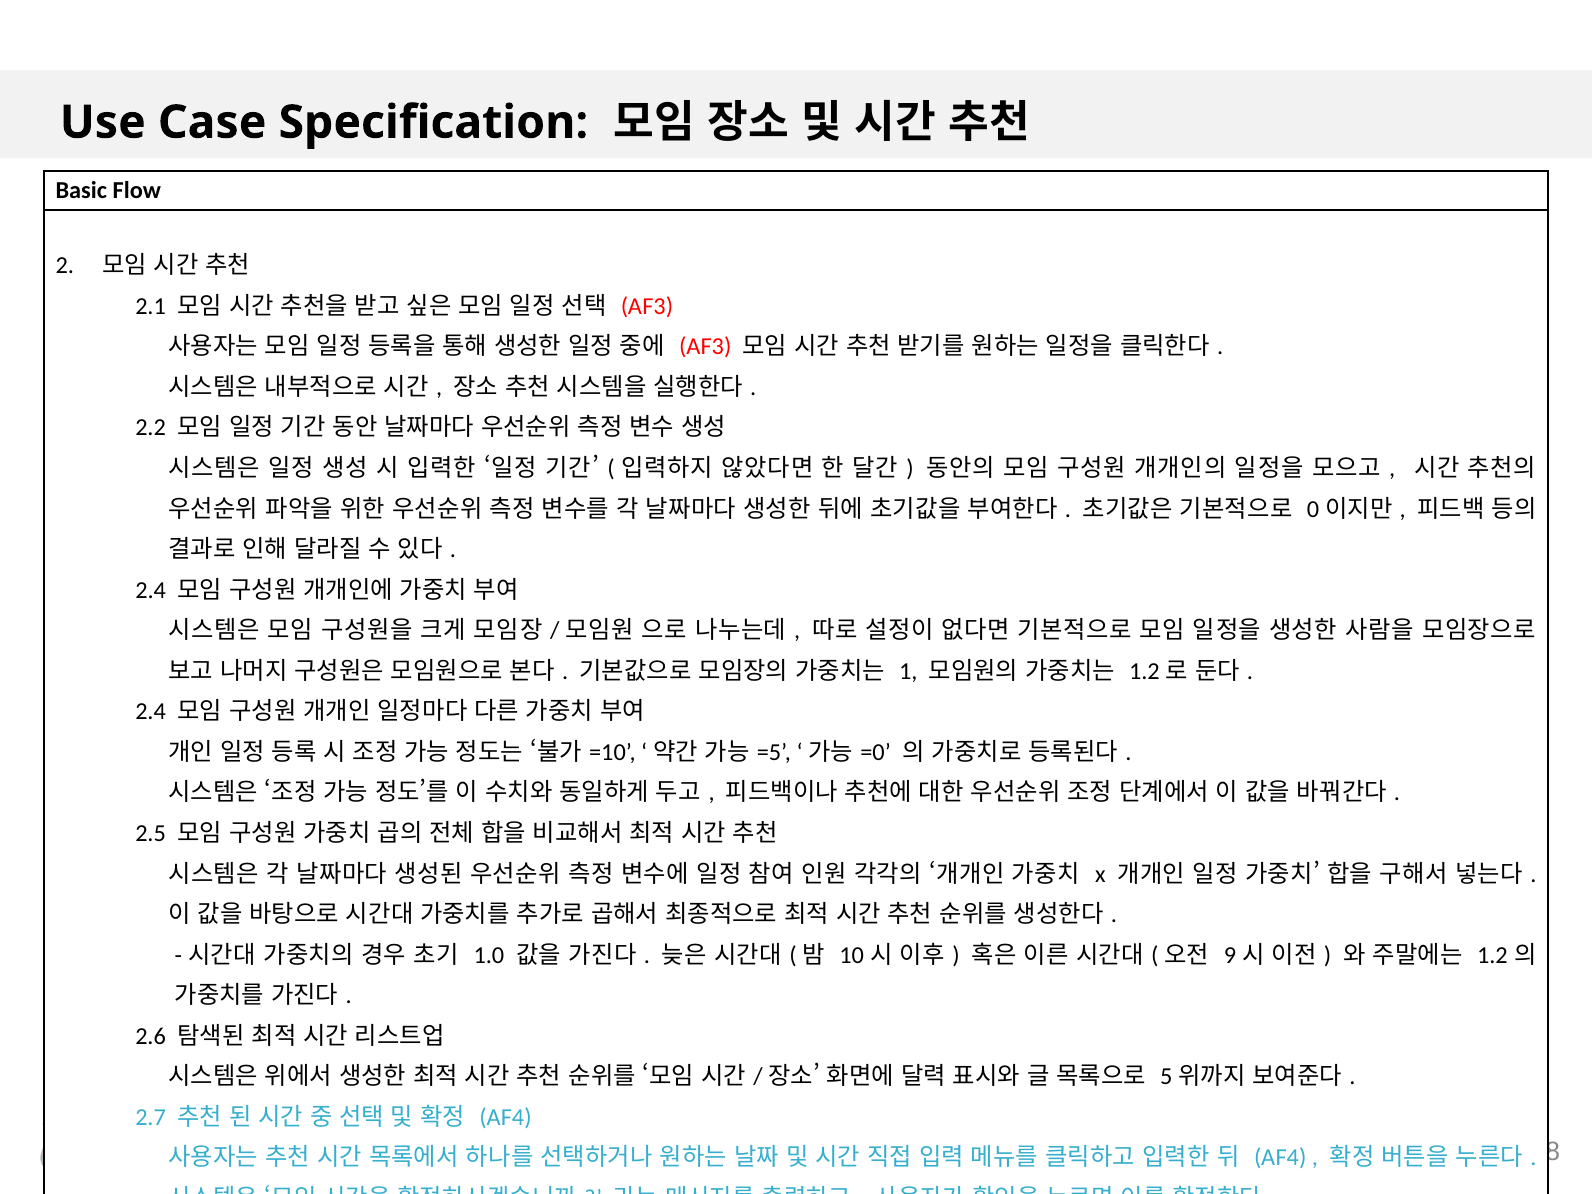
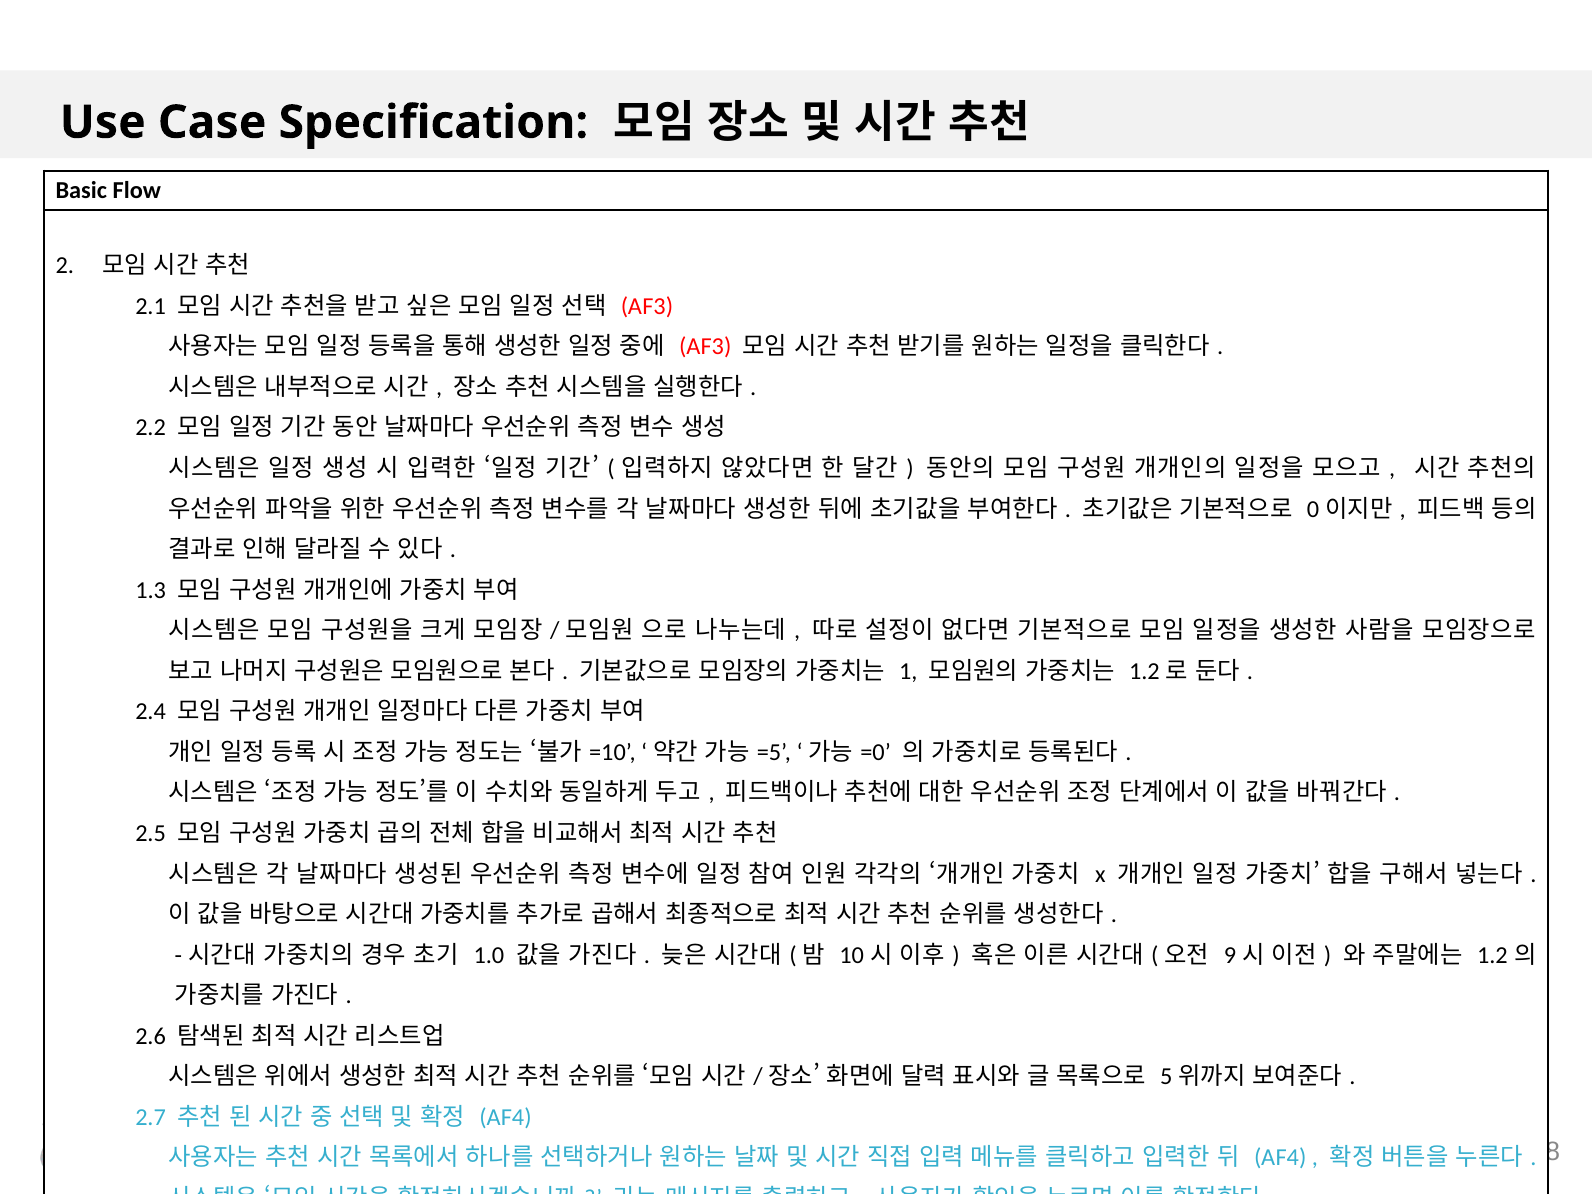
2.4 at (151, 590): 2.4 -> 1.3
